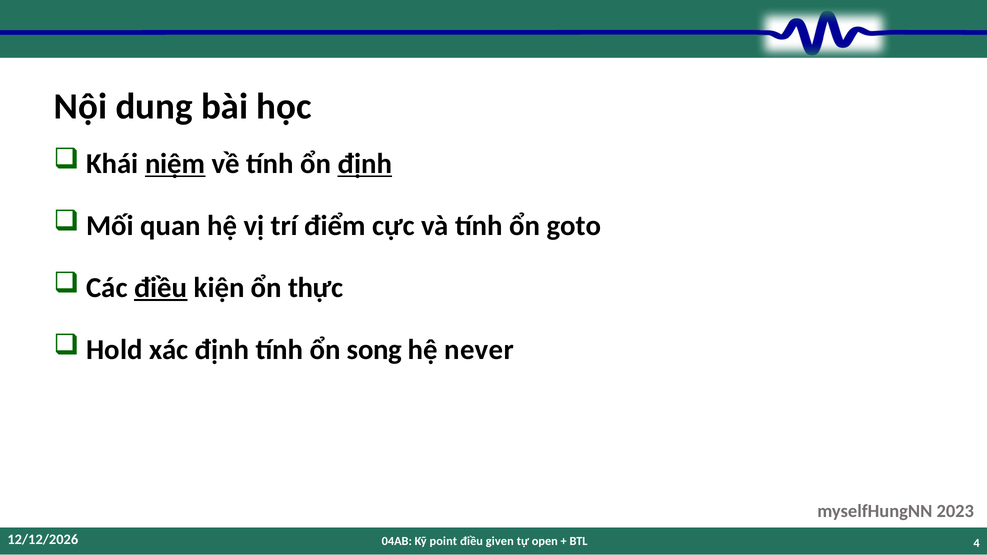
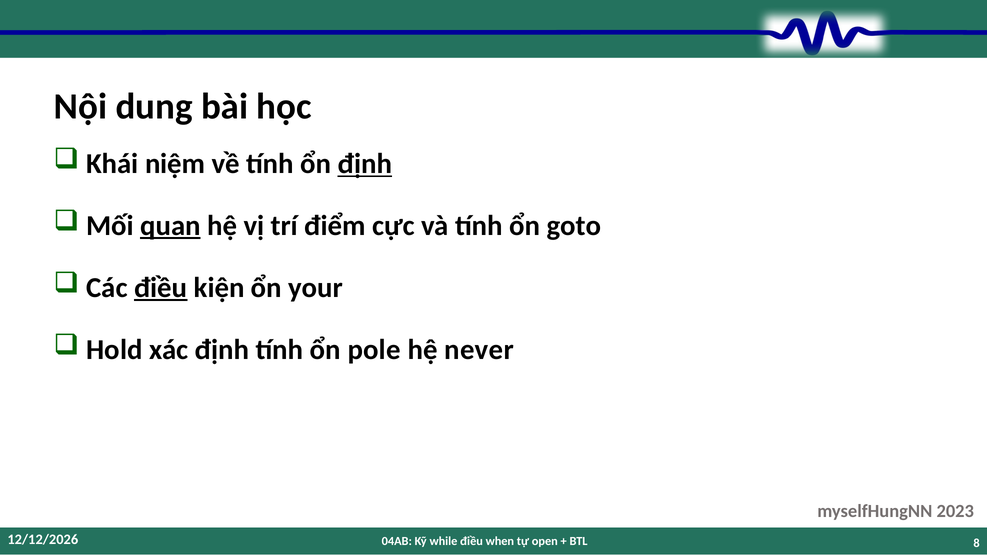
niệm underline: present -> none
quan underline: none -> present
thực: thực -> your
song: song -> pole
point: point -> while
given: given -> when
4: 4 -> 8
